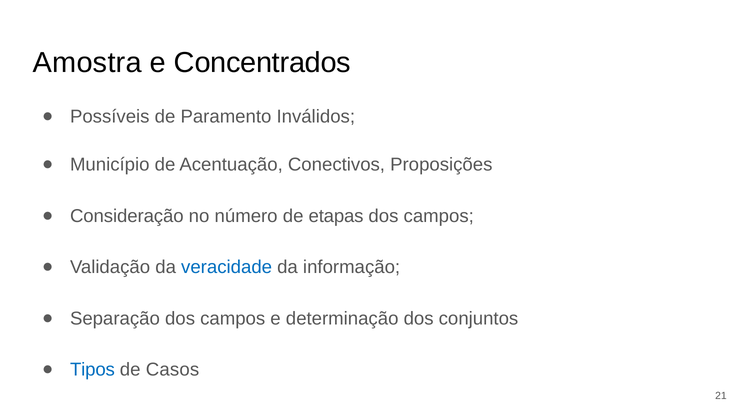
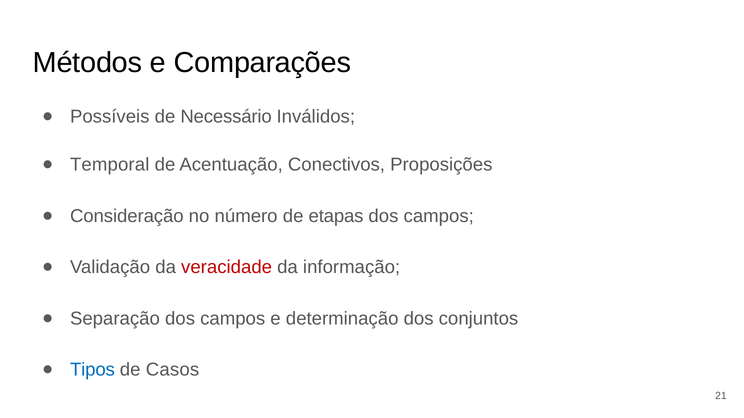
Amostra: Amostra -> Métodos
Concentrados: Concentrados -> Comparações
Paramento: Paramento -> Necessário
Município: Município -> Temporal
veracidade colour: blue -> red
